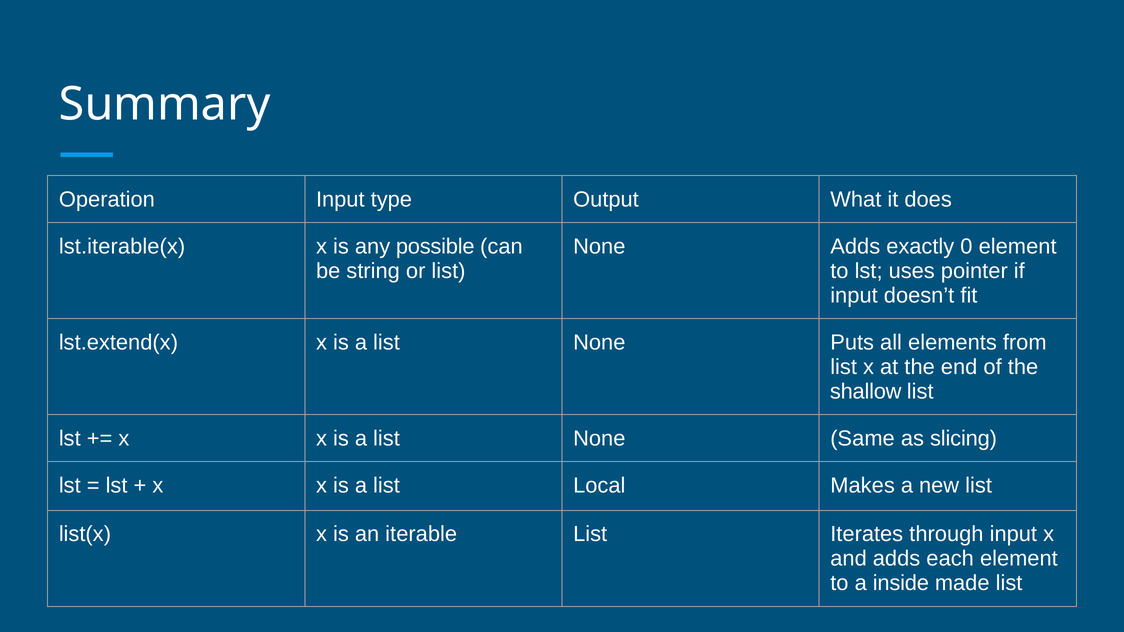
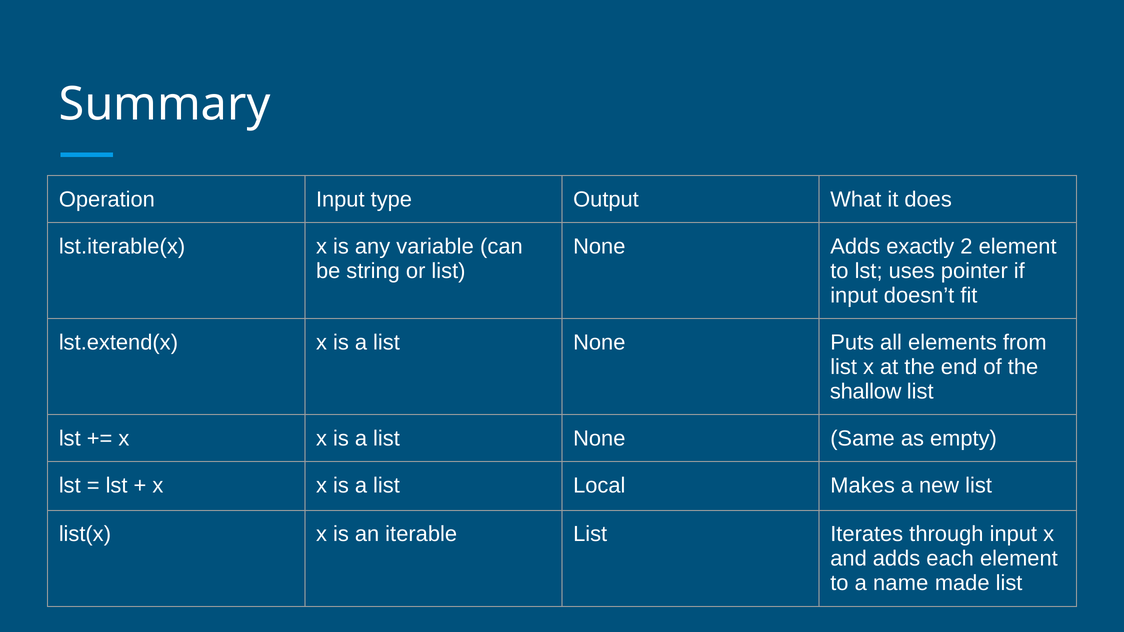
possible: possible -> variable
0: 0 -> 2
slicing: slicing -> empty
inside: inside -> name
